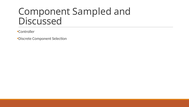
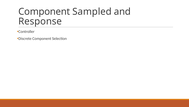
Discussed: Discussed -> Response
